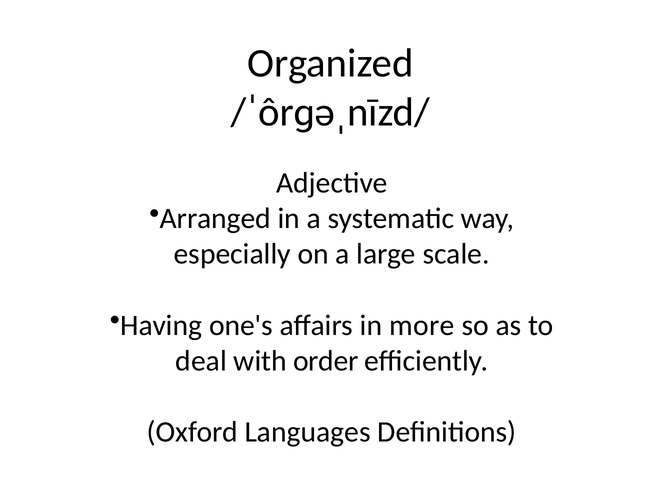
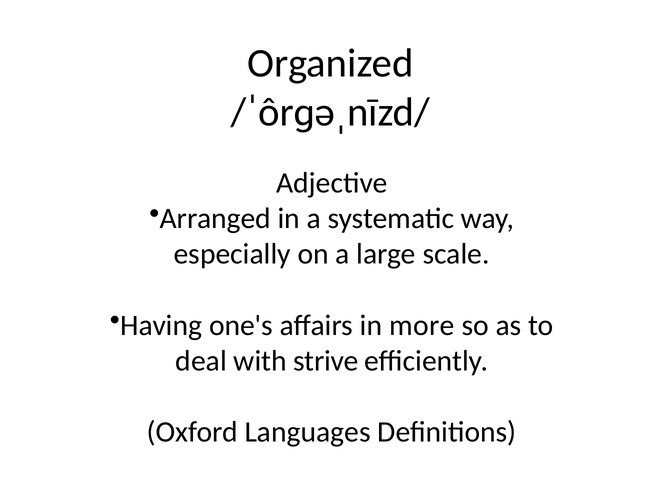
order: order -> strive
